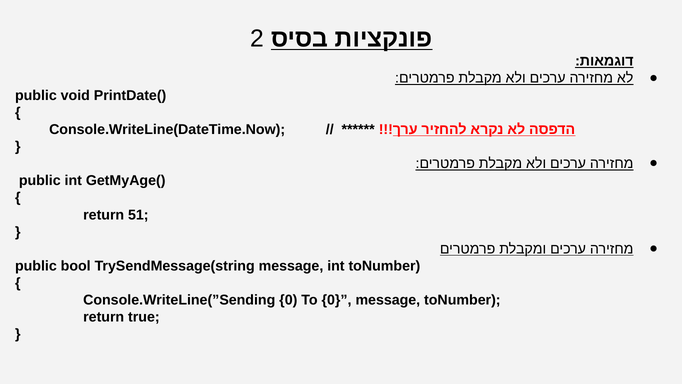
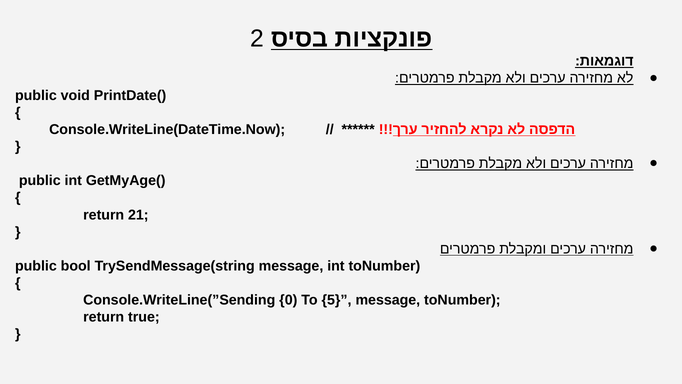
51: 51 -> 21
To 0: 0 -> 5
